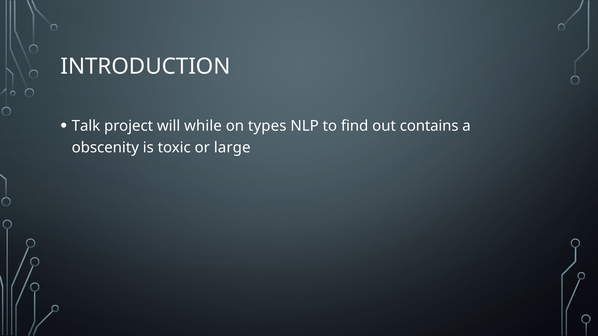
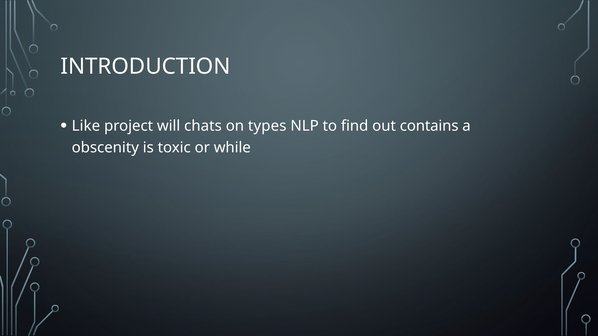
Talk: Talk -> Like
while: while -> chats
large: large -> while
